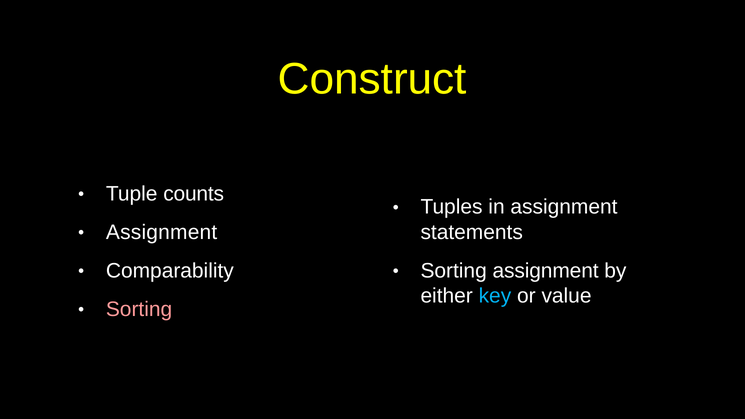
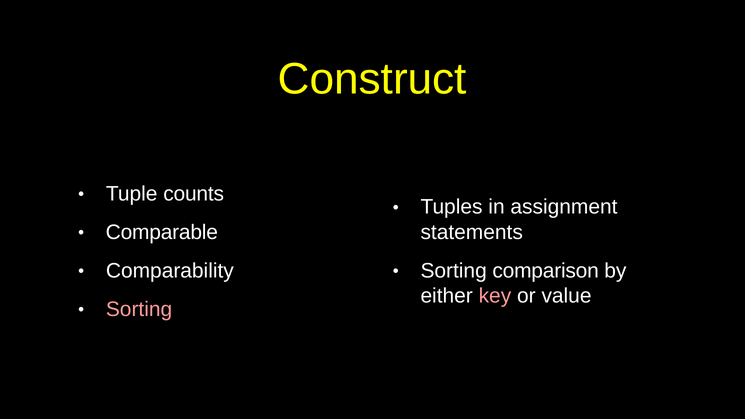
Assignment at (162, 232): Assignment -> Comparable
Sorting assignment: assignment -> comparison
key colour: light blue -> pink
